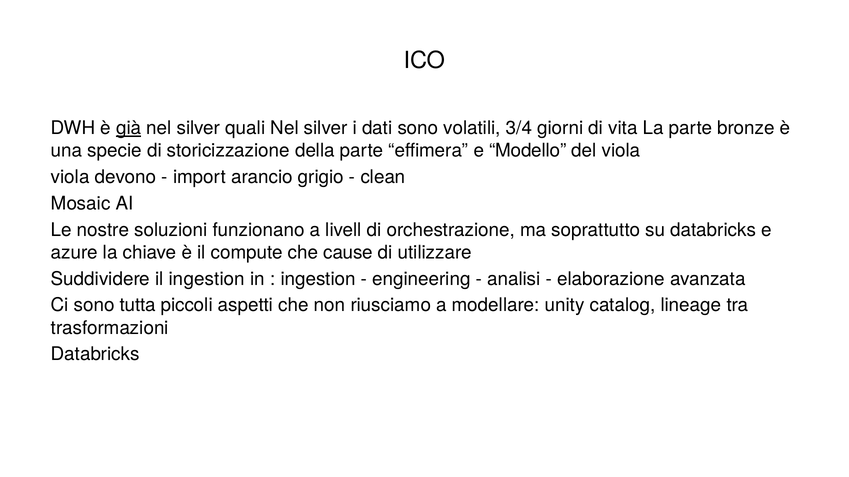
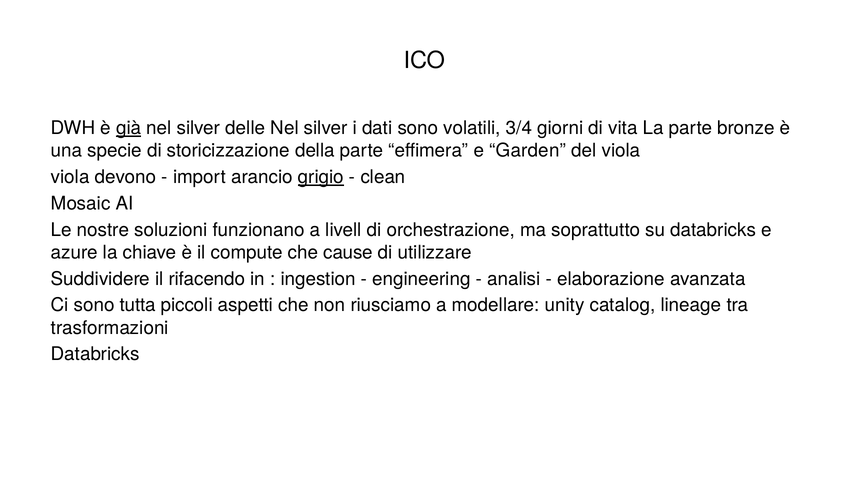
quali: quali -> delle
Modello: Modello -> Garden
grigio underline: none -> present
il ingestion: ingestion -> rifacendo
